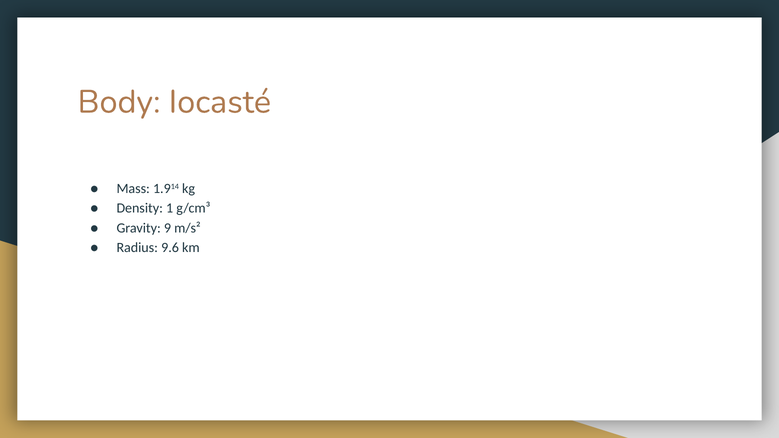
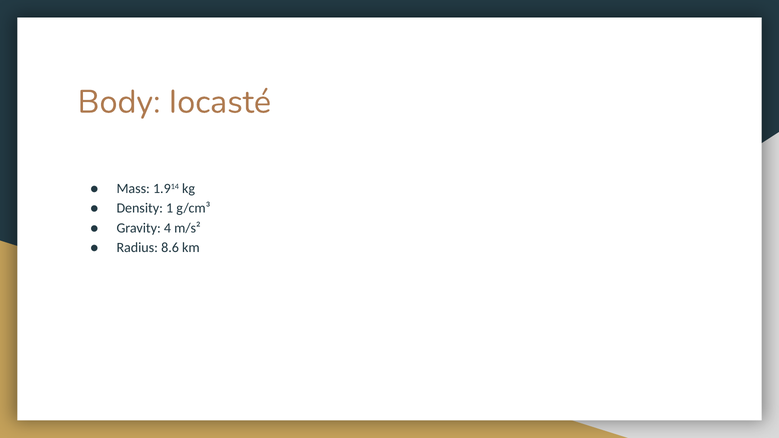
9: 9 -> 4
9.6: 9.6 -> 8.6
